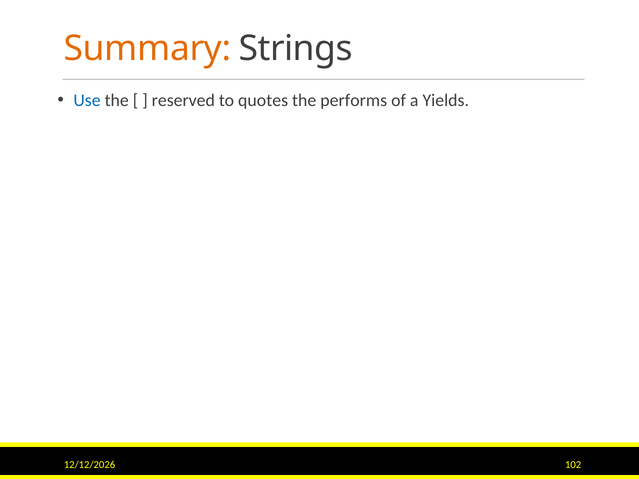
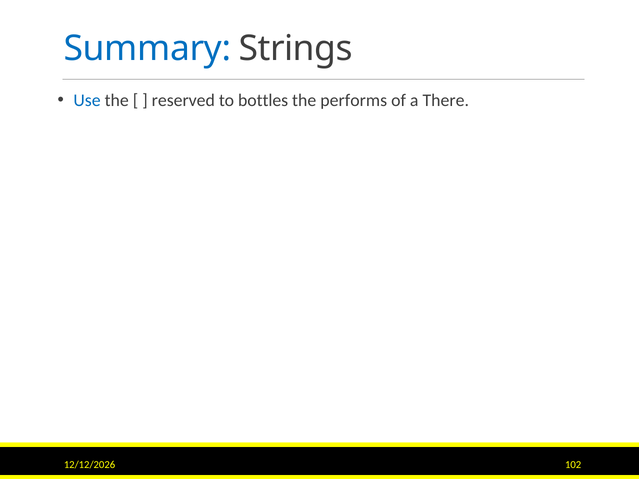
Summary colour: orange -> blue
quotes: quotes -> bottles
Yields: Yields -> There
